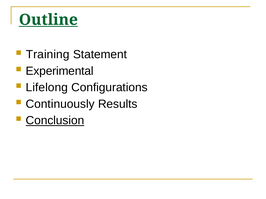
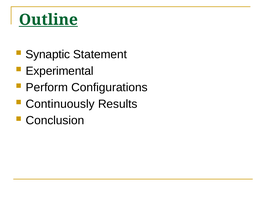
Training: Training -> Synaptic
Lifelong: Lifelong -> Perform
Conclusion underline: present -> none
